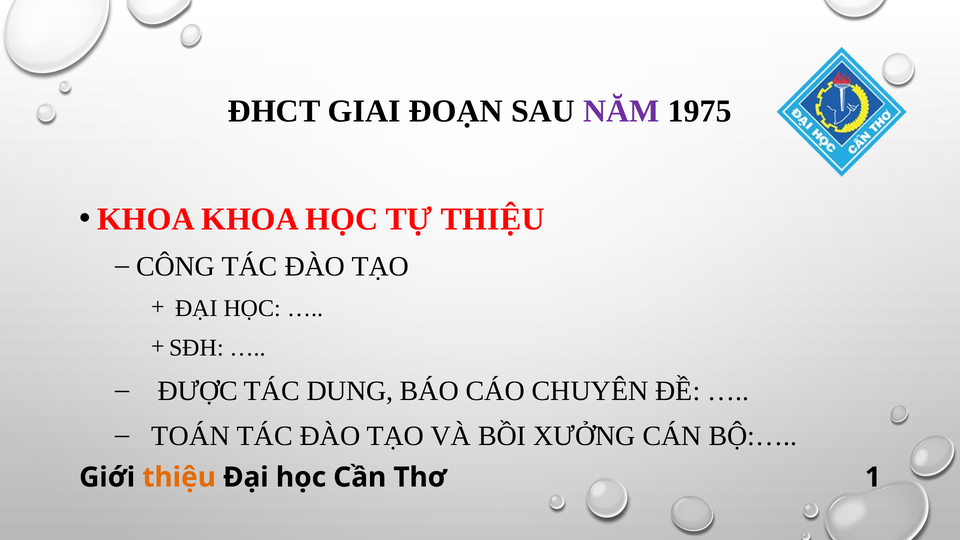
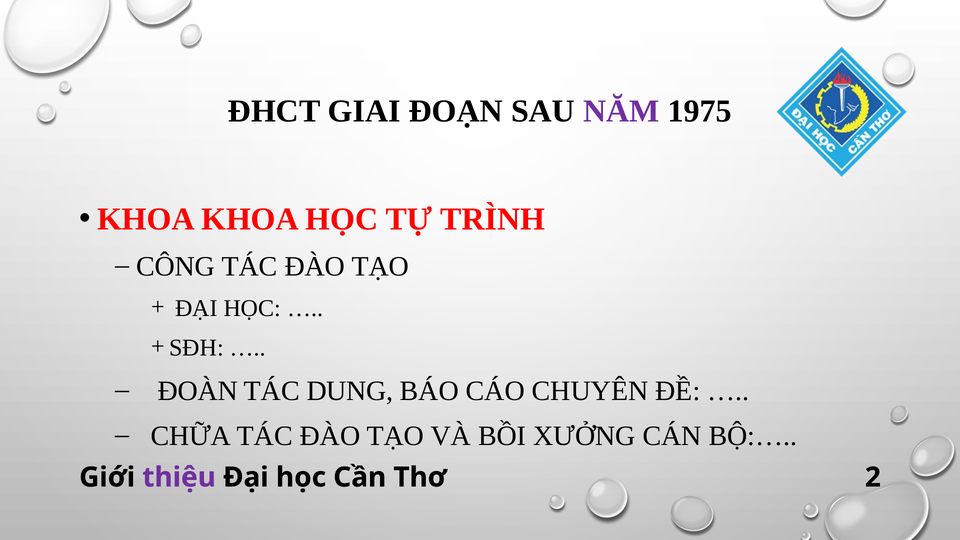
TỰ THIỆU: THIỆU -> TRÌNH
ĐƯỢC: ĐƯỢC -> ĐOÀN
TOÁN: TOÁN -> CHỮA
thiệu at (179, 477) colour: orange -> purple
1: 1 -> 2
